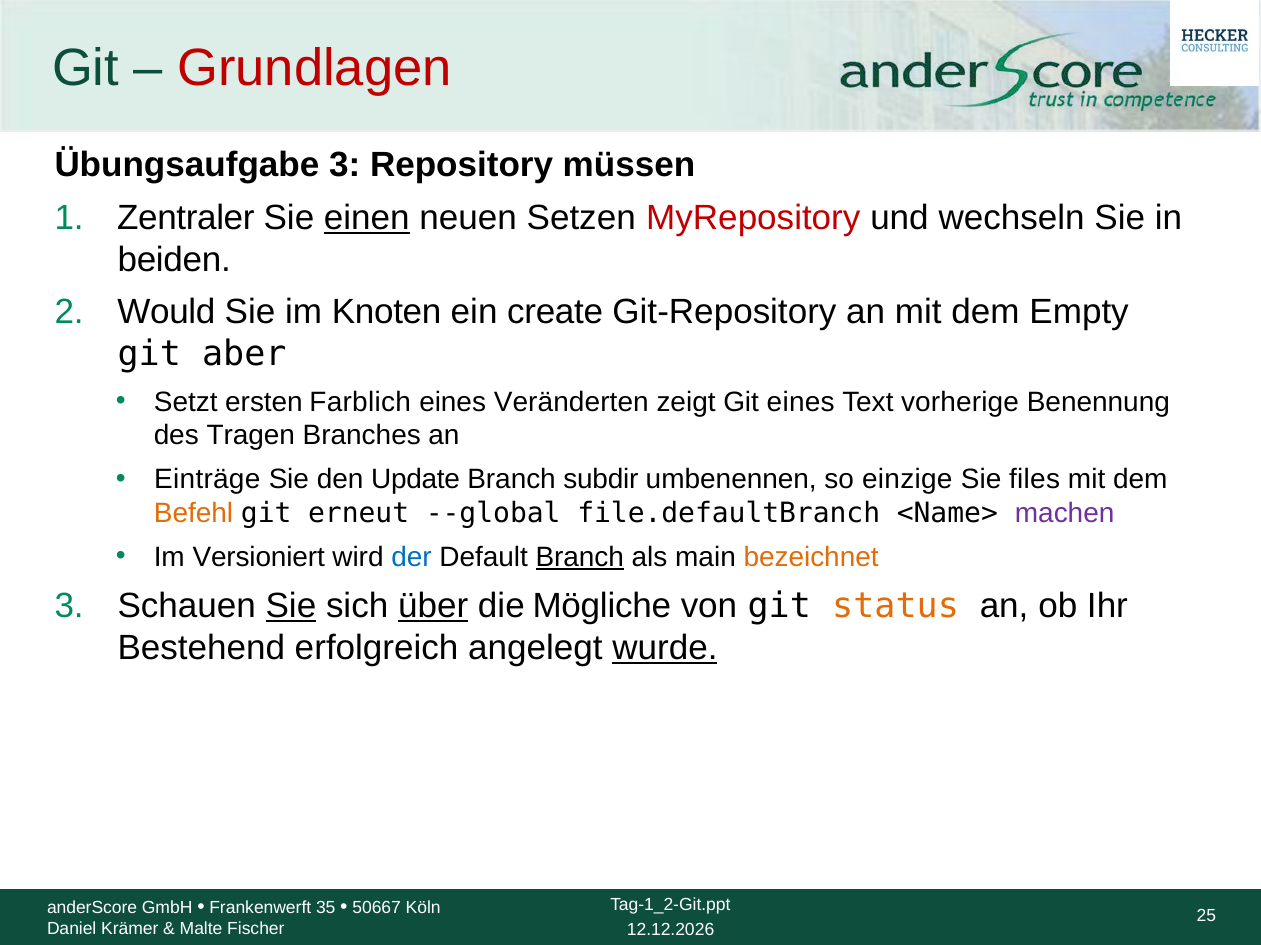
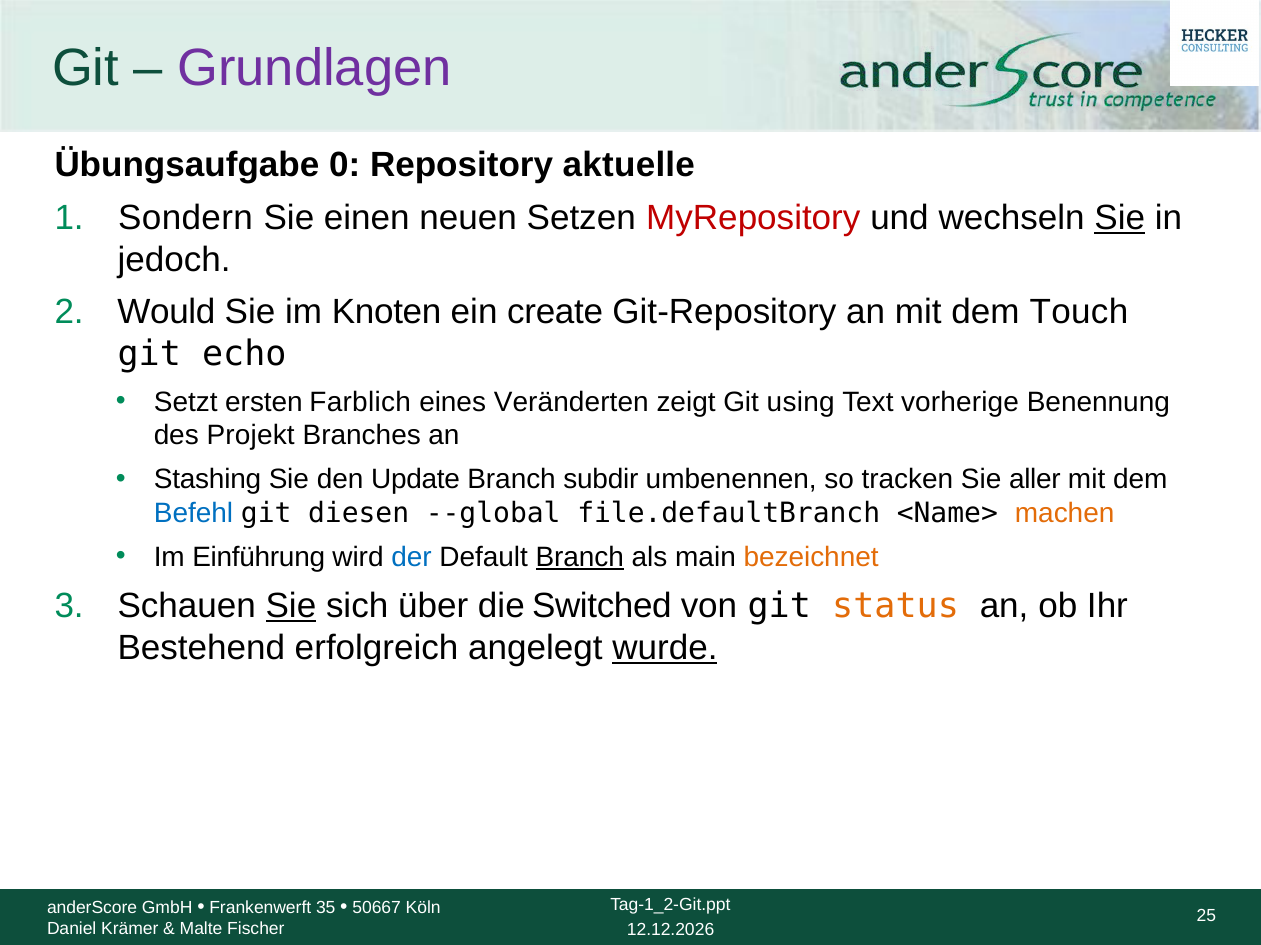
Grundlagen colour: red -> purple
Übungsaufgabe 3: 3 -> 0
müssen: müssen -> aktuelle
Zentraler: Zentraler -> Sondern
einen underline: present -> none
Sie at (1120, 218) underline: none -> present
beiden: beiden -> jedoch
Empty: Empty -> Touch
aber: aber -> echo
Git eines: eines -> using
Tragen: Tragen -> Projekt
Einträge: Einträge -> Stashing
einzige: einzige -> tracken
files: files -> aller
Befehl colour: orange -> blue
erneut: erneut -> diesen
machen colour: purple -> orange
Versioniert: Versioniert -> Einführung
über underline: present -> none
Mögliche: Mögliche -> Switched
